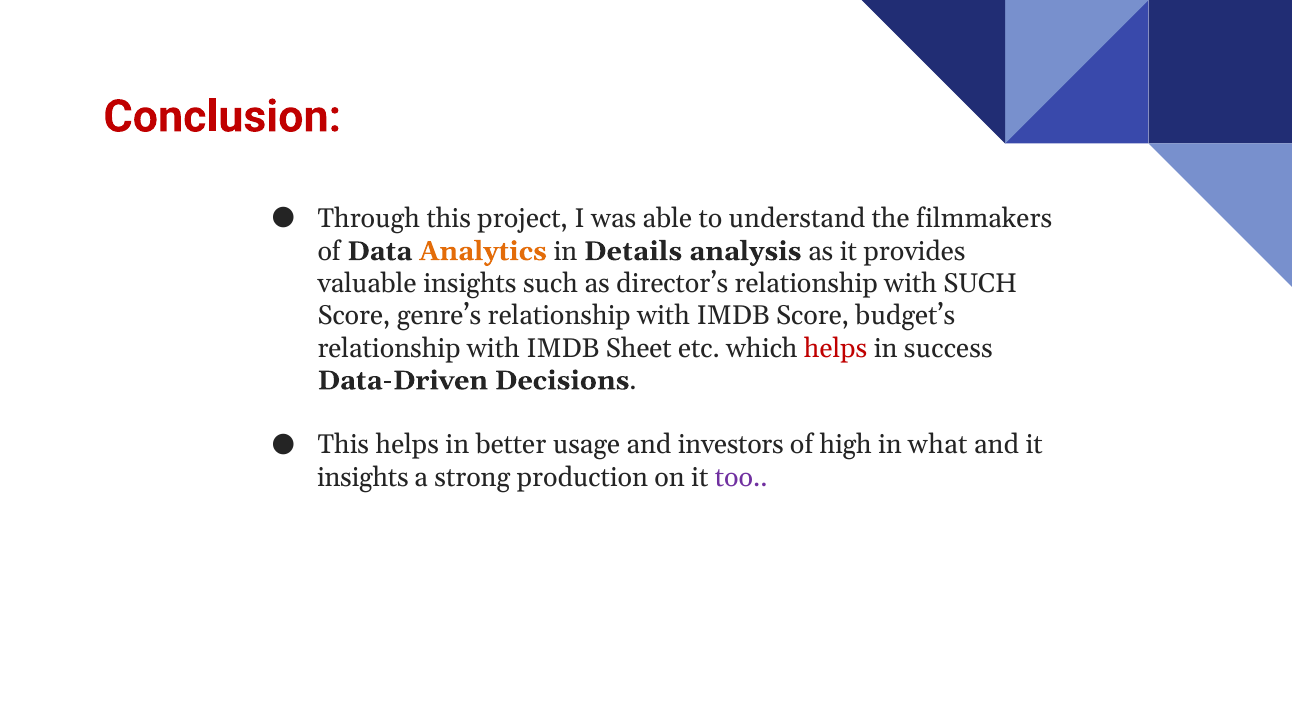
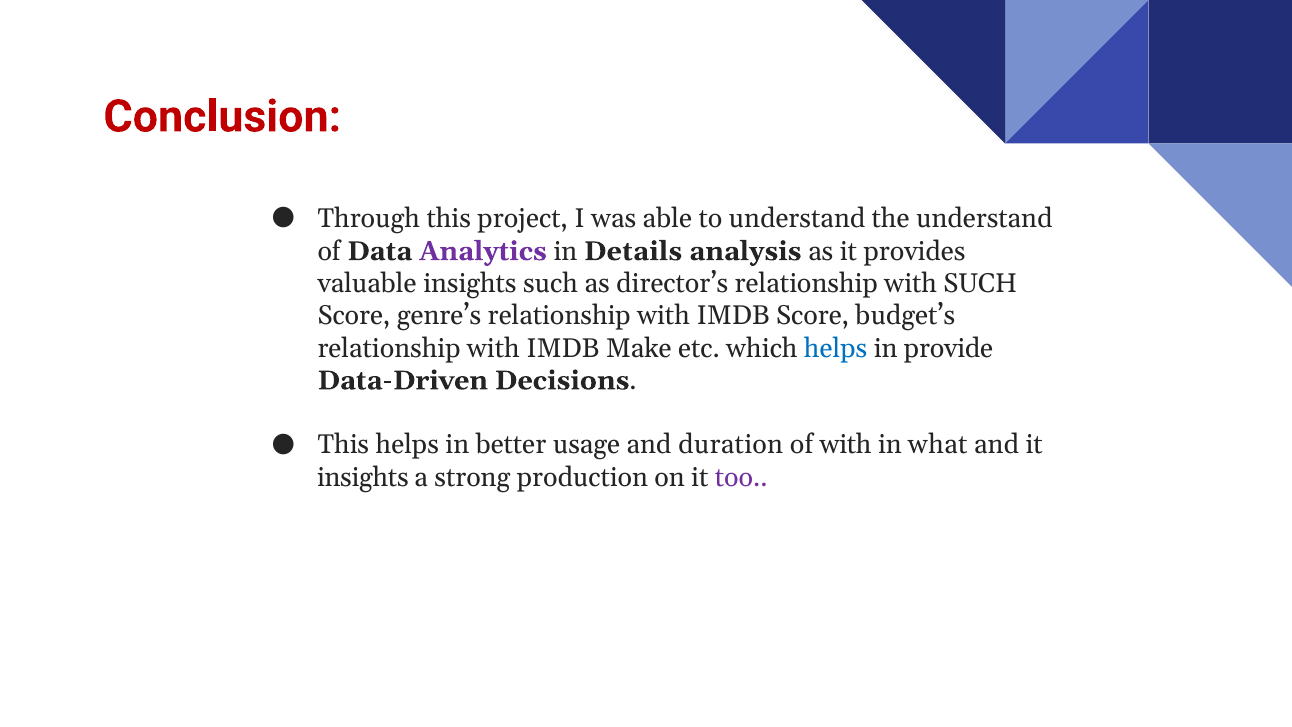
filmmakers at (984, 219): filmmakers -> understand
Analytics colour: orange -> purple
Sheet: Sheet -> Make
helps at (836, 348) colour: red -> blue
success: success -> provide
investors: investors -> duration
of high: high -> with
